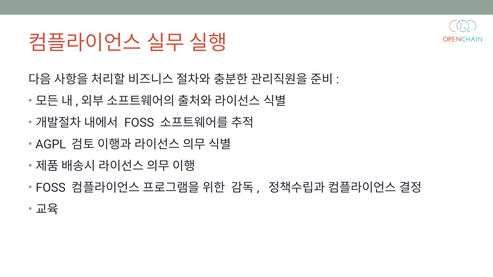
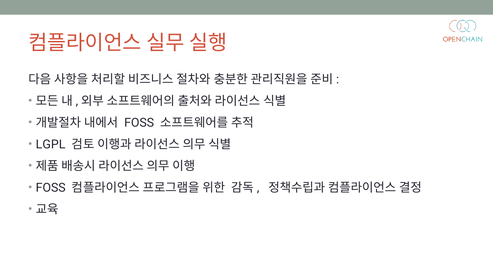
AGPL: AGPL -> LGPL
